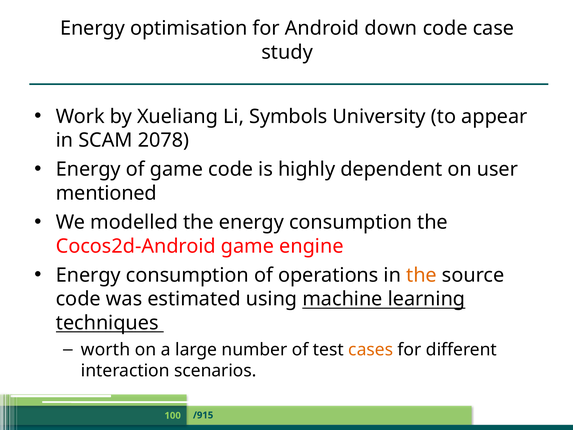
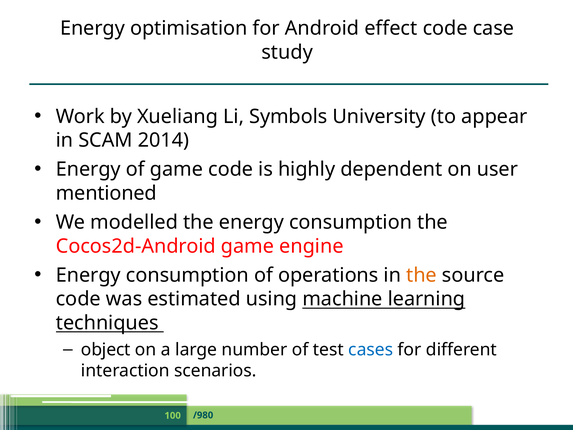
down: down -> effect
2078: 2078 -> 2014
worth: worth -> object
cases colour: orange -> blue
/915: /915 -> /980
